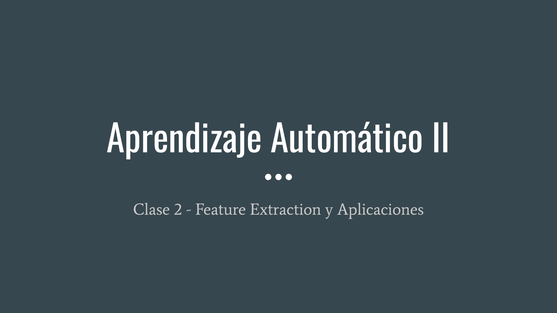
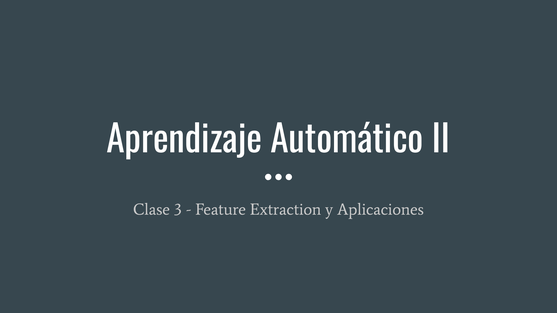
2: 2 -> 3
